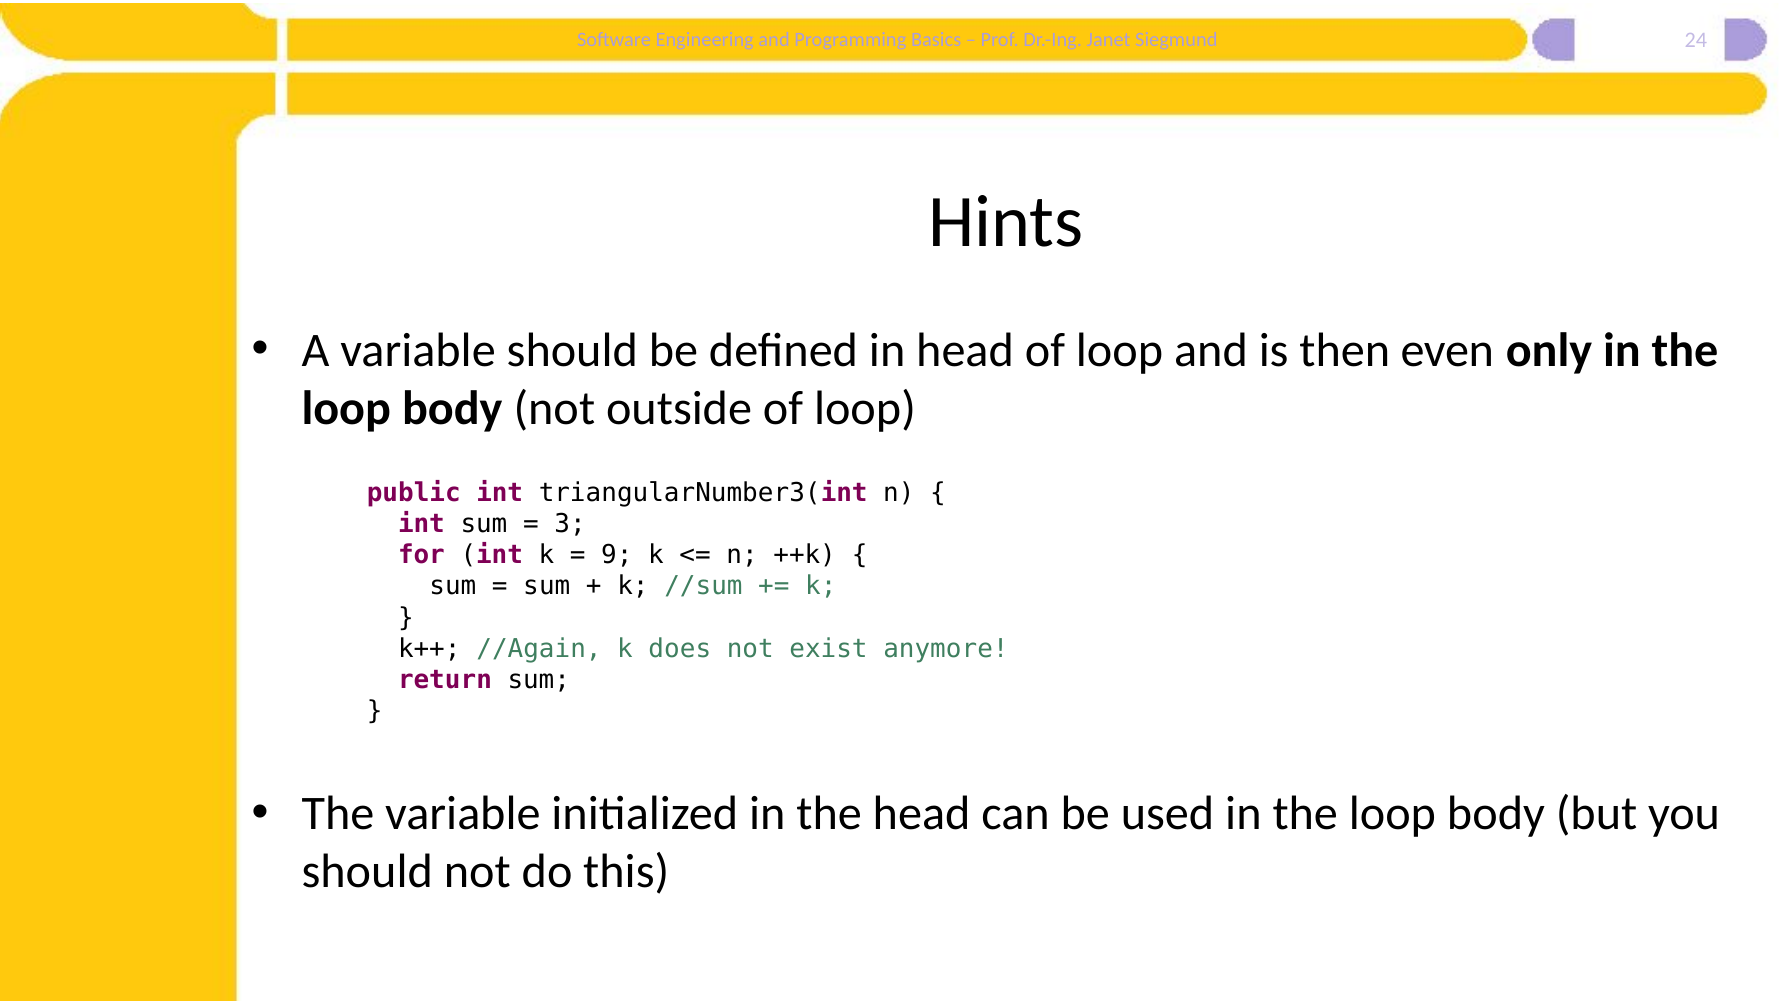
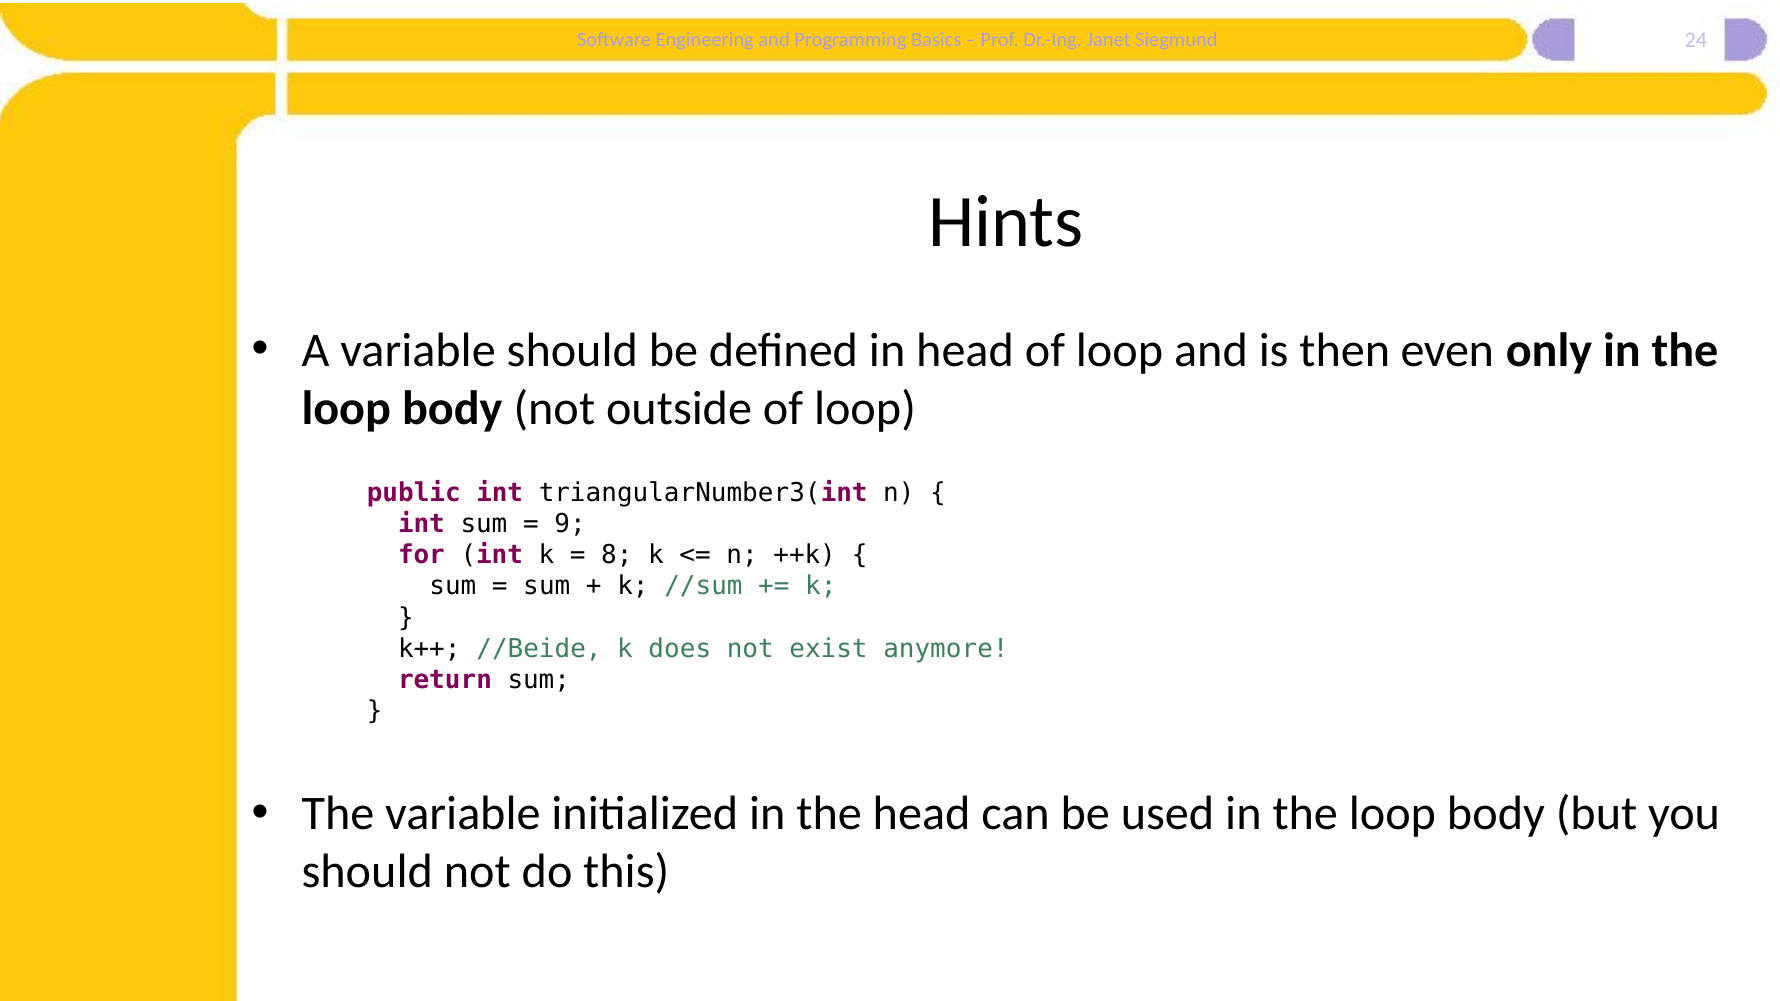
3: 3 -> 9
9: 9 -> 8
//Again: //Again -> //Beide
